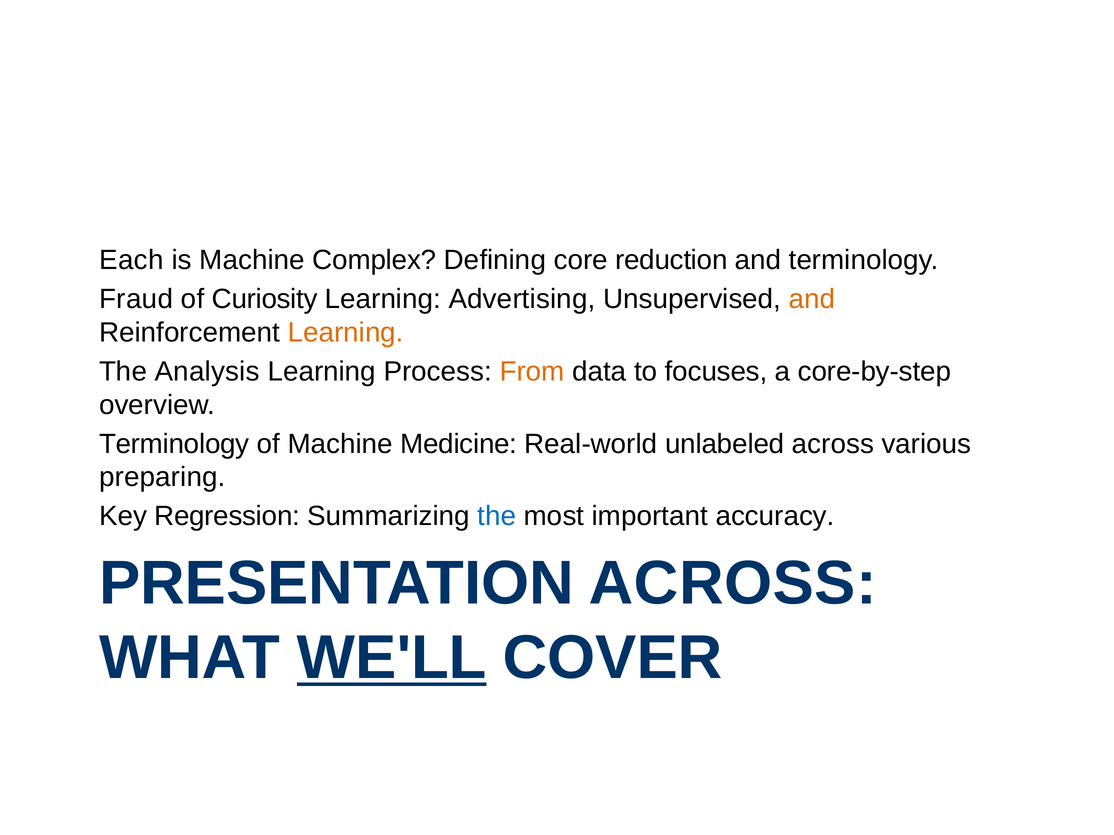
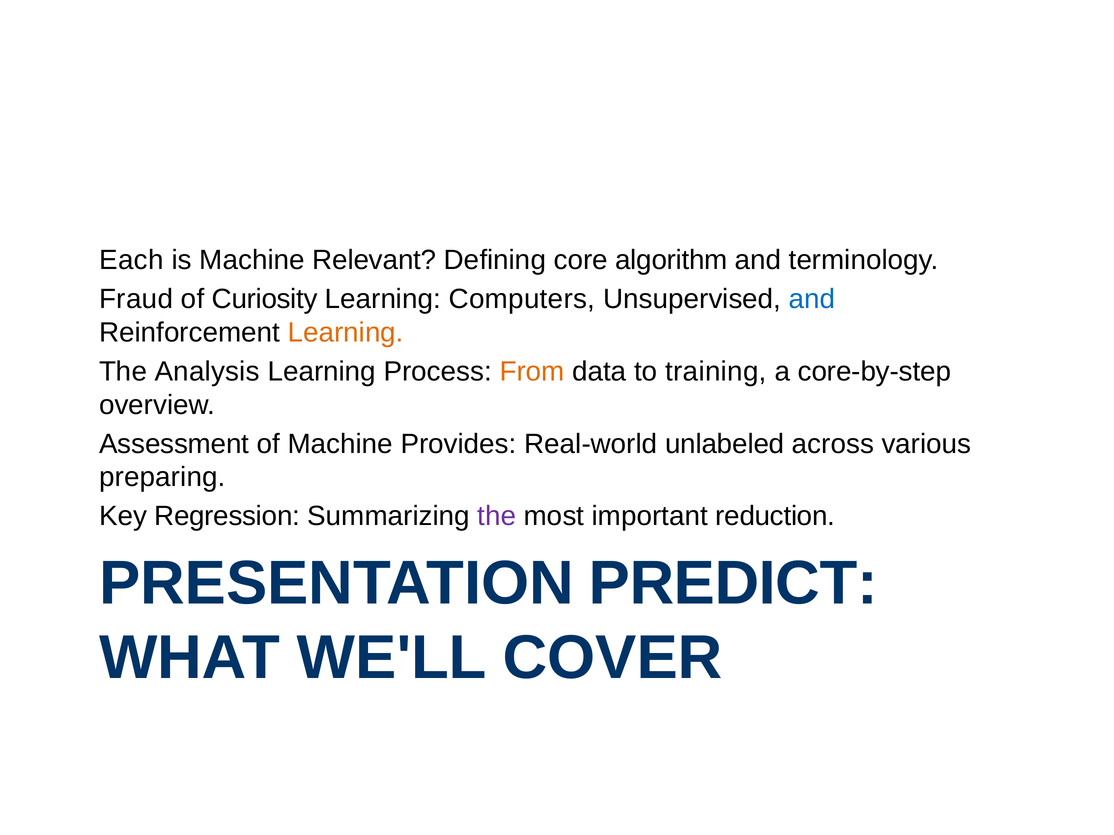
Complex: Complex -> Relevant
reduction: reduction -> algorithm
Advertising: Advertising -> Computers
and at (812, 299) colour: orange -> blue
focuses: focuses -> training
Terminology at (174, 444): Terminology -> Assessment
Medicine: Medicine -> Provides
the at (497, 516) colour: blue -> purple
accuracy: accuracy -> reduction
PRESENTATION ACROSS: ACROSS -> PREDICT
WE'LL underline: present -> none
